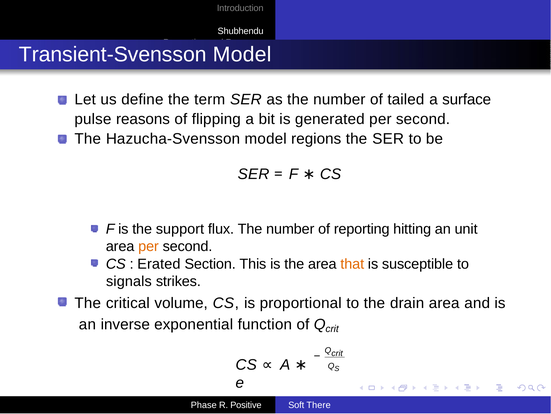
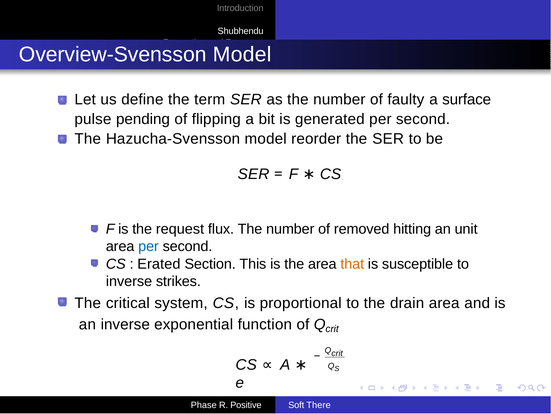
Transient-Svensson: Transient-Svensson -> Overview-Svensson
tailed: tailed -> faulty
reasons: reasons -> pending
regions: regions -> reorder
support: support -> request
reporting: reporting -> removed
per at (149, 246) colour: orange -> blue
signals at (129, 281): signals -> inverse
volume: volume -> system
